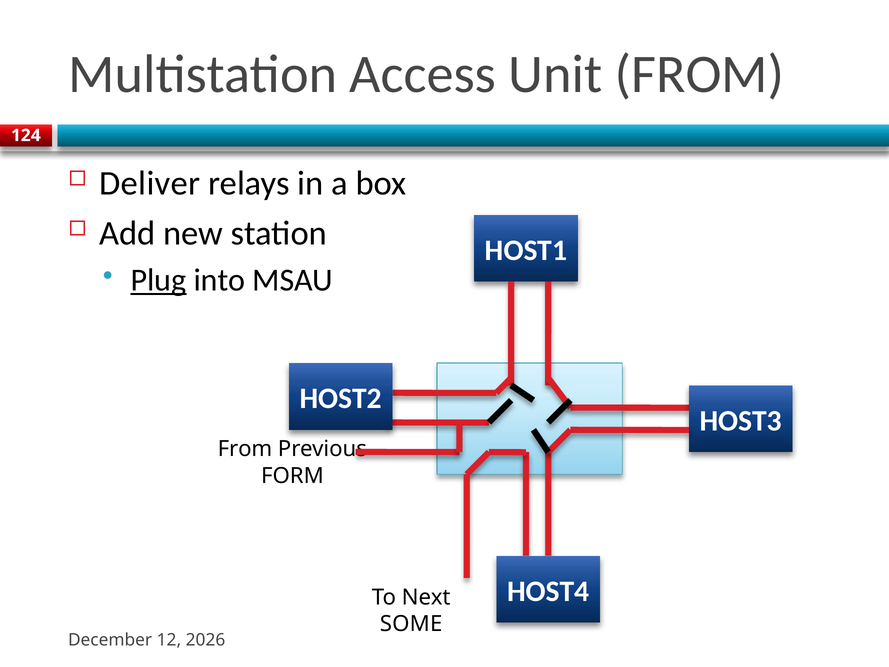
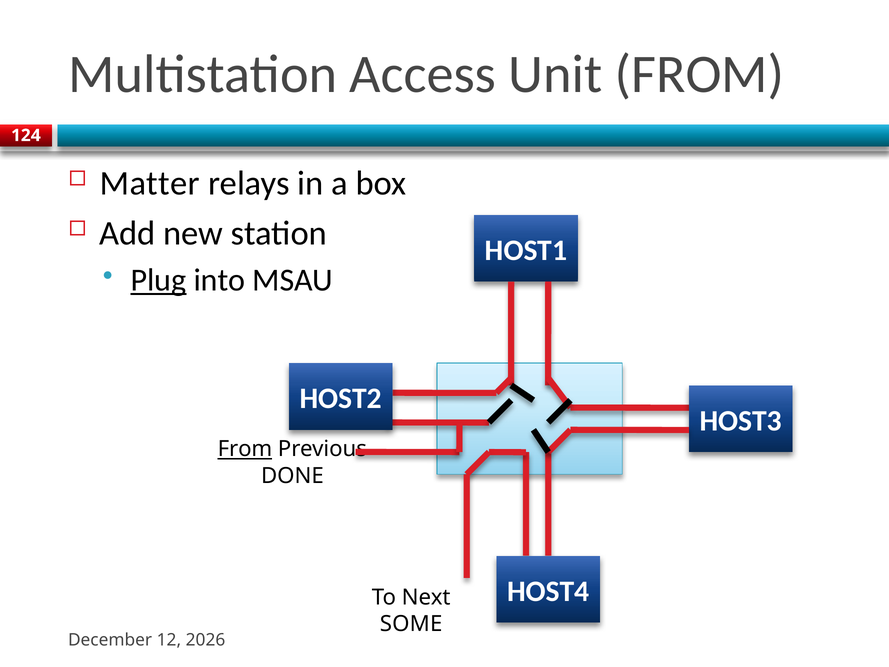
Deliver: Deliver -> Matter
From at (245, 449) underline: none -> present
FORM: FORM -> DONE
